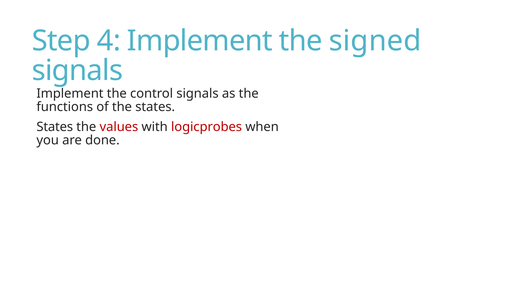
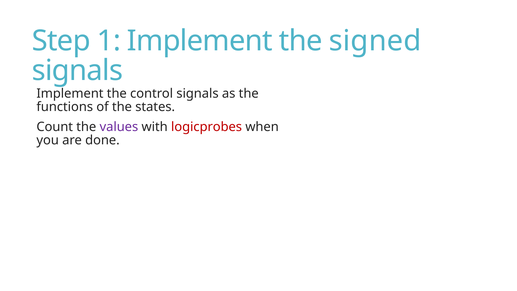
4: 4 -> 1
States at (55, 127): States -> Count
values colour: red -> purple
